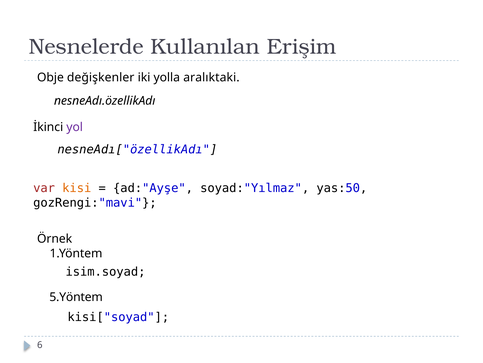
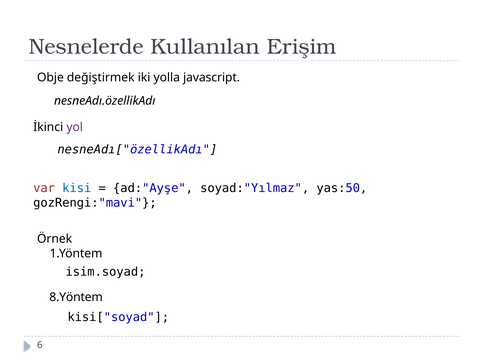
değişkenler: değişkenler -> değiştirmek
aralıktaki: aralıktaki -> javascript
kisi colour: orange -> blue
5.Yöntem: 5.Yöntem -> 8.Yöntem
